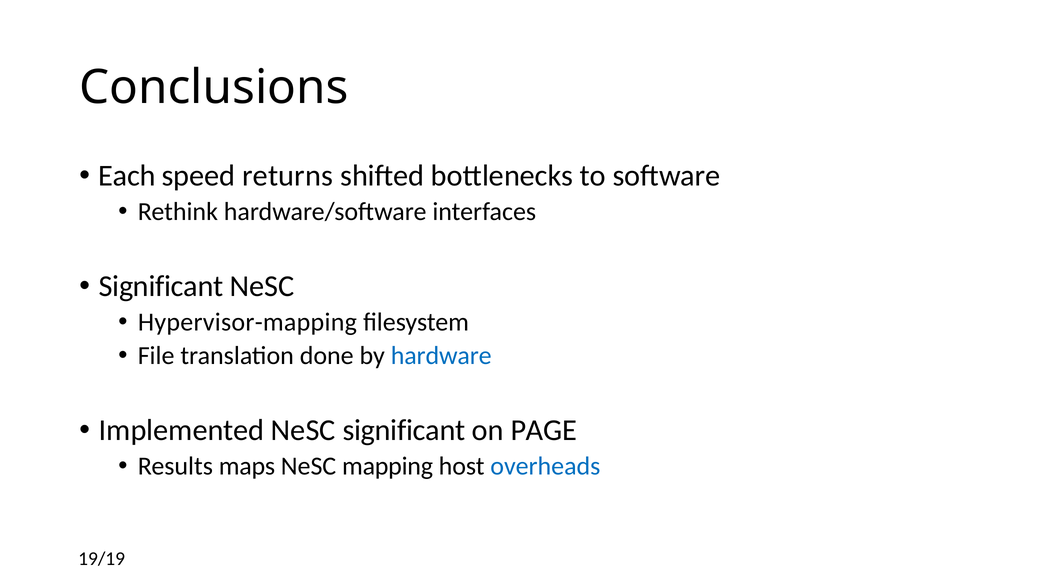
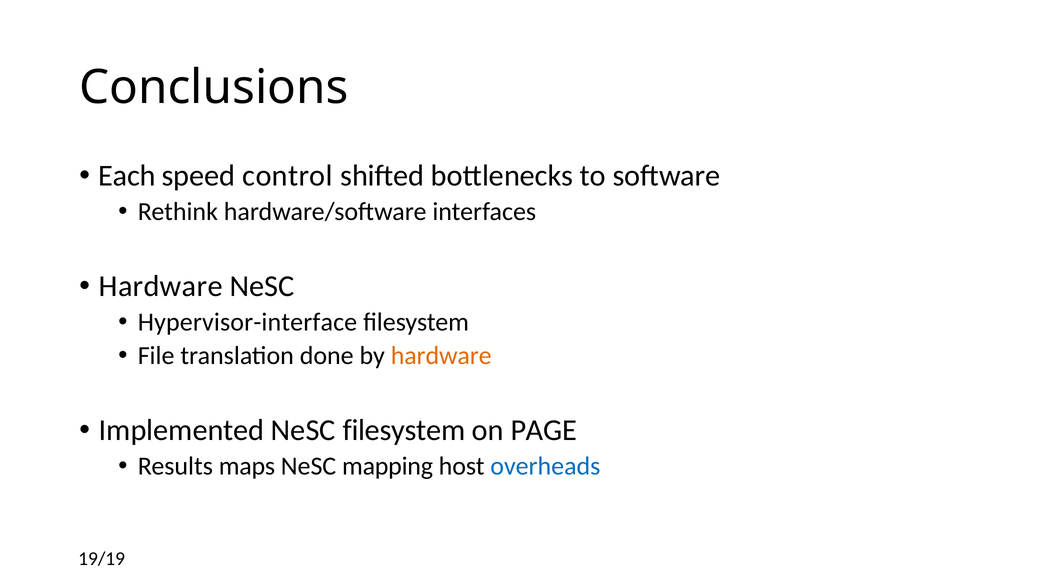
returns: returns -> control
Significant at (161, 286): Significant -> Hardware
Hypervisor-mapping: Hypervisor-mapping -> Hypervisor-interface
hardware at (441, 356) colour: blue -> orange
NeSC significant: significant -> filesystem
